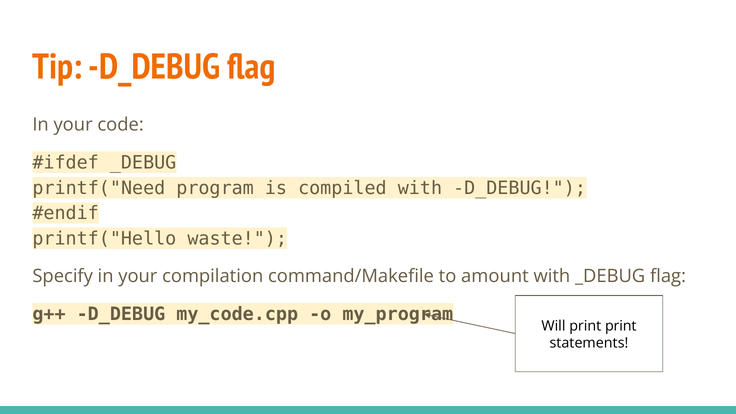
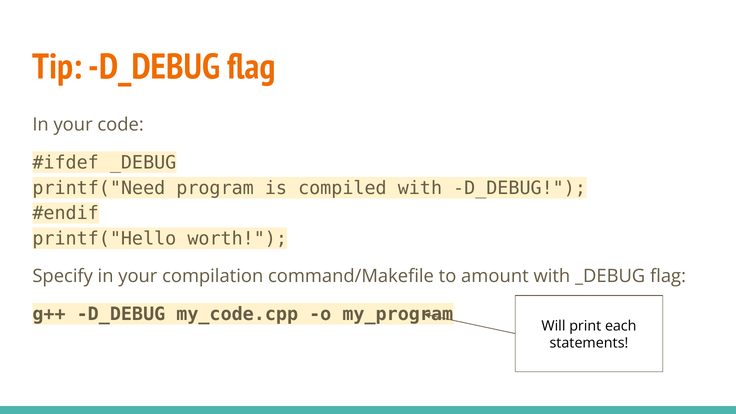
waste: waste -> worth
print print: print -> each
